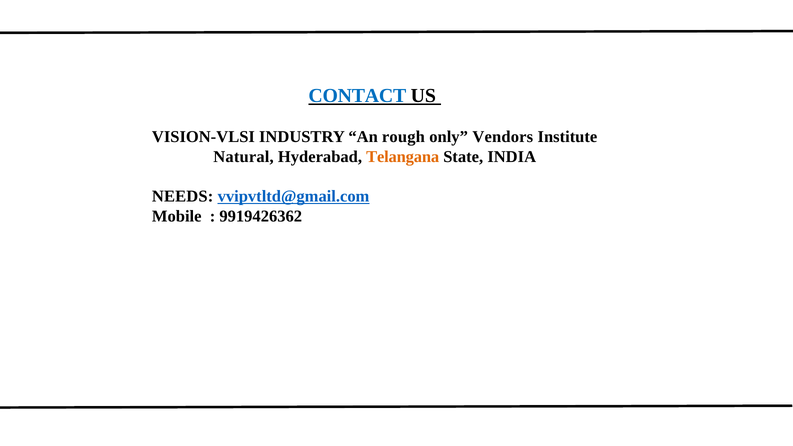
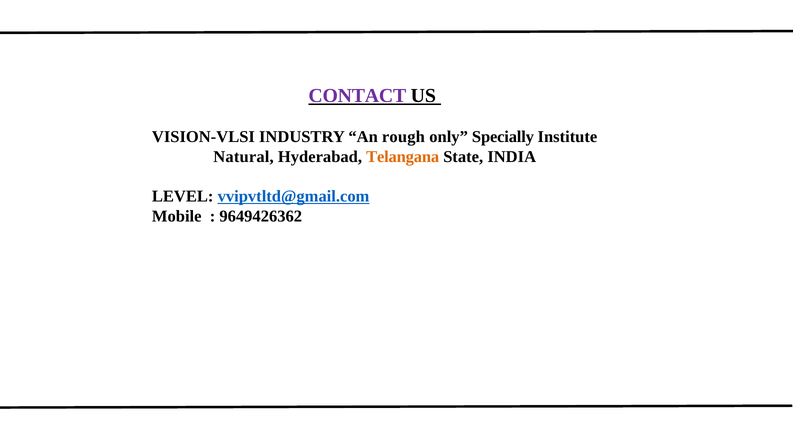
CONTACT colour: blue -> purple
Vendors: Vendors -> Specially
NEEDS: NEEDS -> LEVEL
9919426362: 9919426362 -> 9649426362
